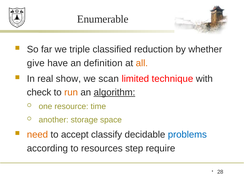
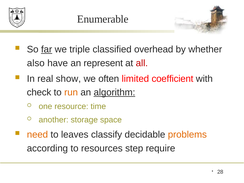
far underline: none -> present
reduction: reduction -> overhead
give: give -> also
definition: definition -> represent
all colour: orange -> red
scan: scan -> often
technique: technique -> coefficient
accept: accept -> leaves
problems colour: blue -> orange
